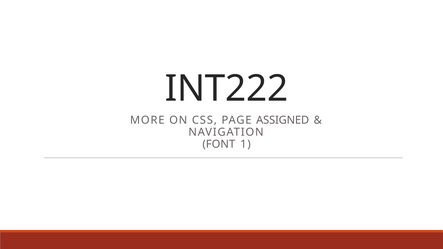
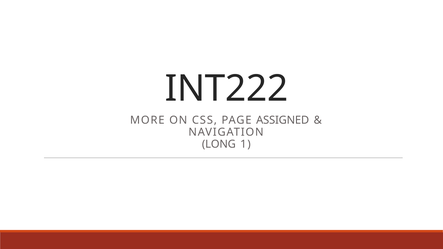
FONT: FONT -> LONG
